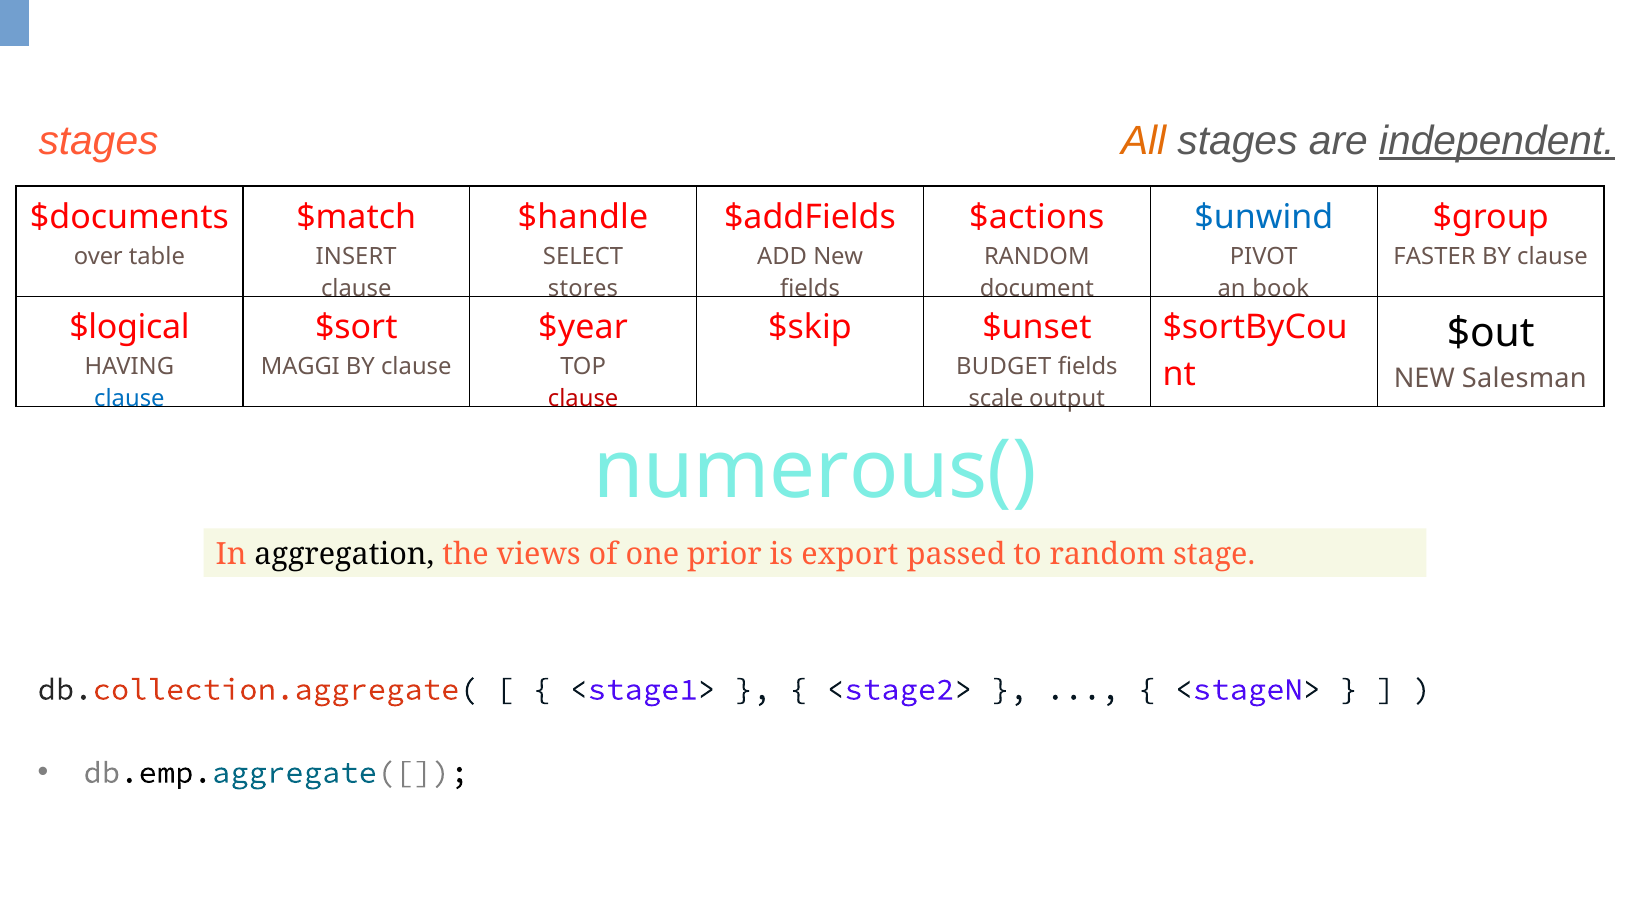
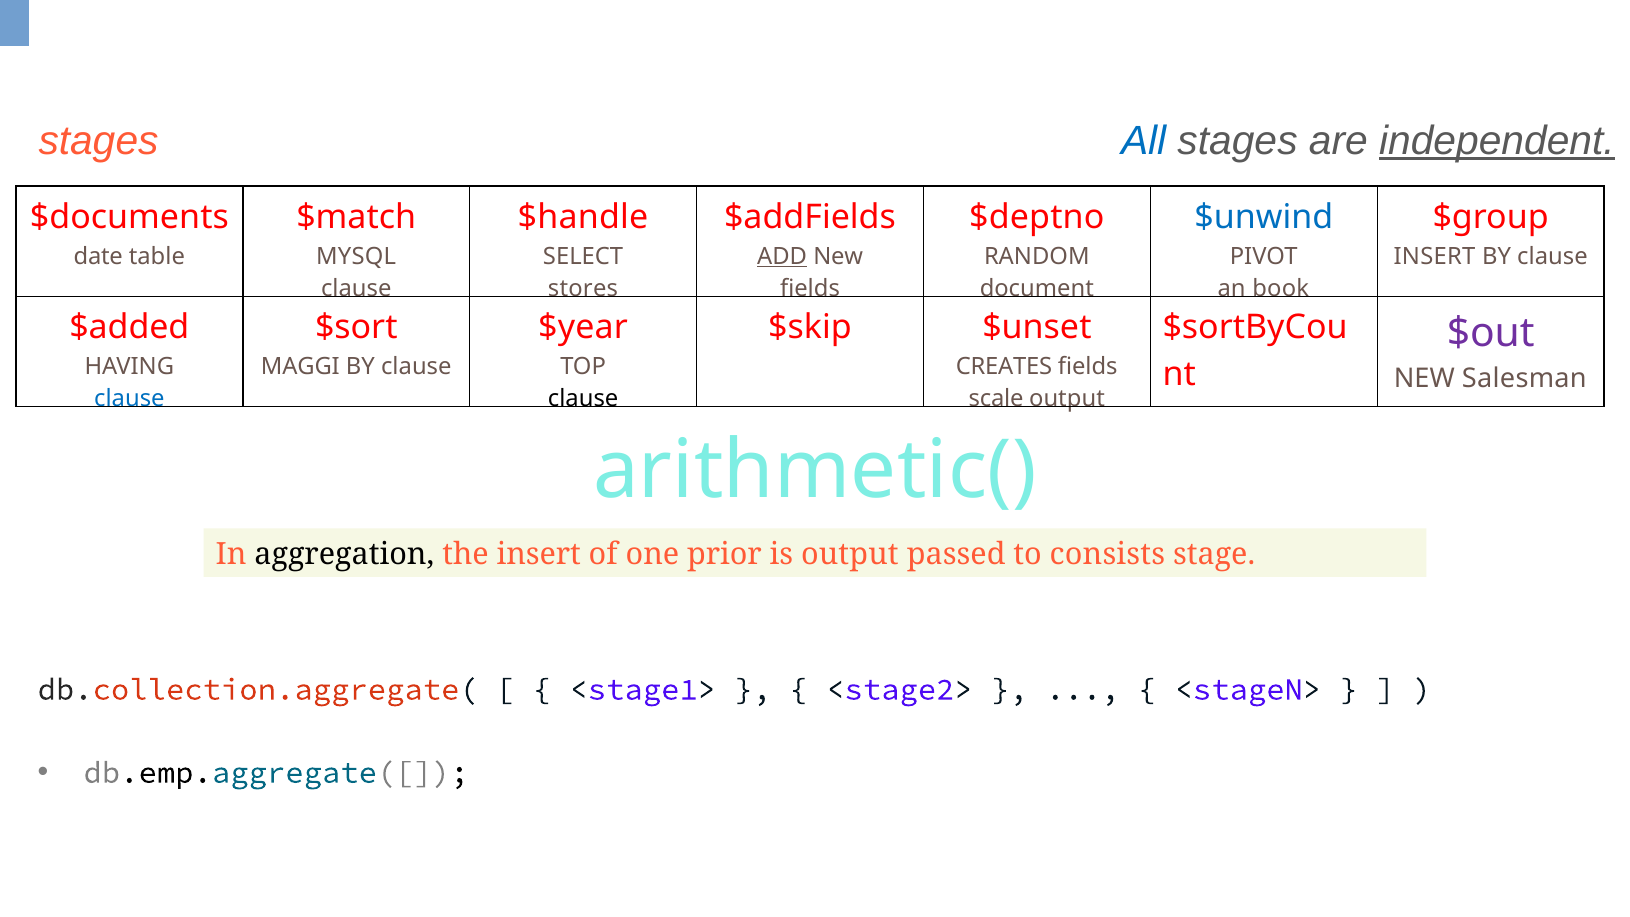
All colour: orange -> blue
$actions: $actions -> $deptno
over: over -> date
INSERT: INSERT -> MYSQL
ADD underline: none -> present
FASTER at (1435, 256): FASTER -> INSERT
$logical: $logical -> $added
$out colour: black -> purple
BUDGET: BUDGET -> CREATES
clause at (583, 399) colour: red -> black
numerous(: numerous( -> arithmetic(
the views: views -> insert
is export: export -> output
to random: random -> consists
